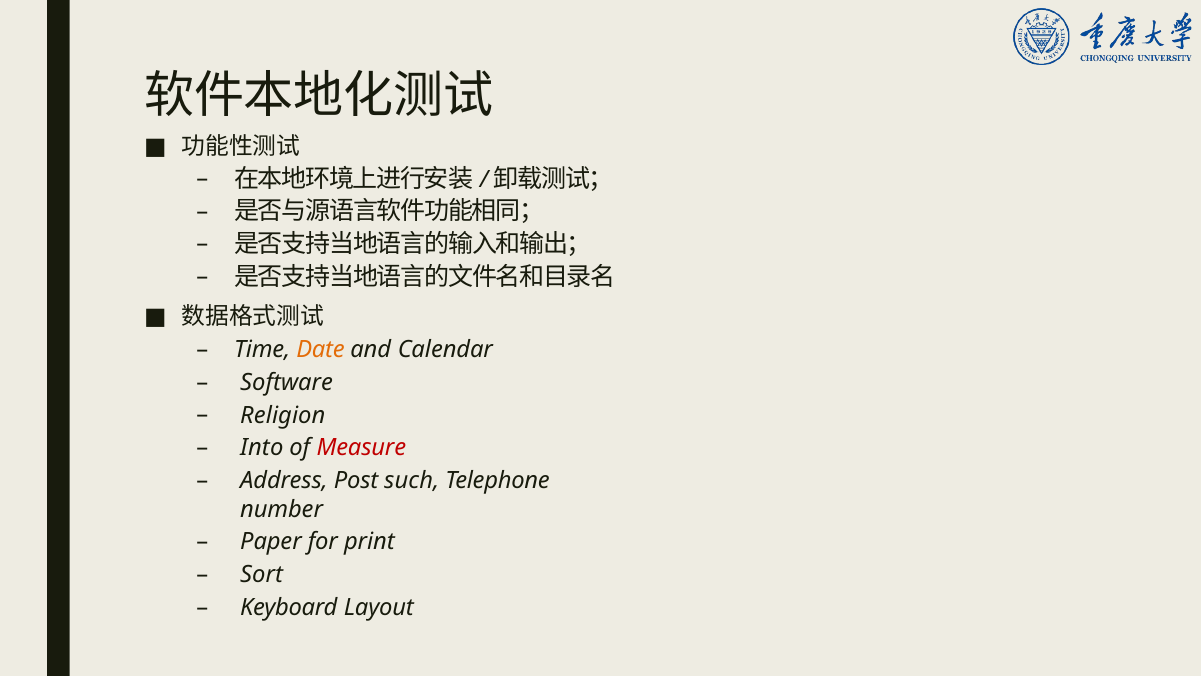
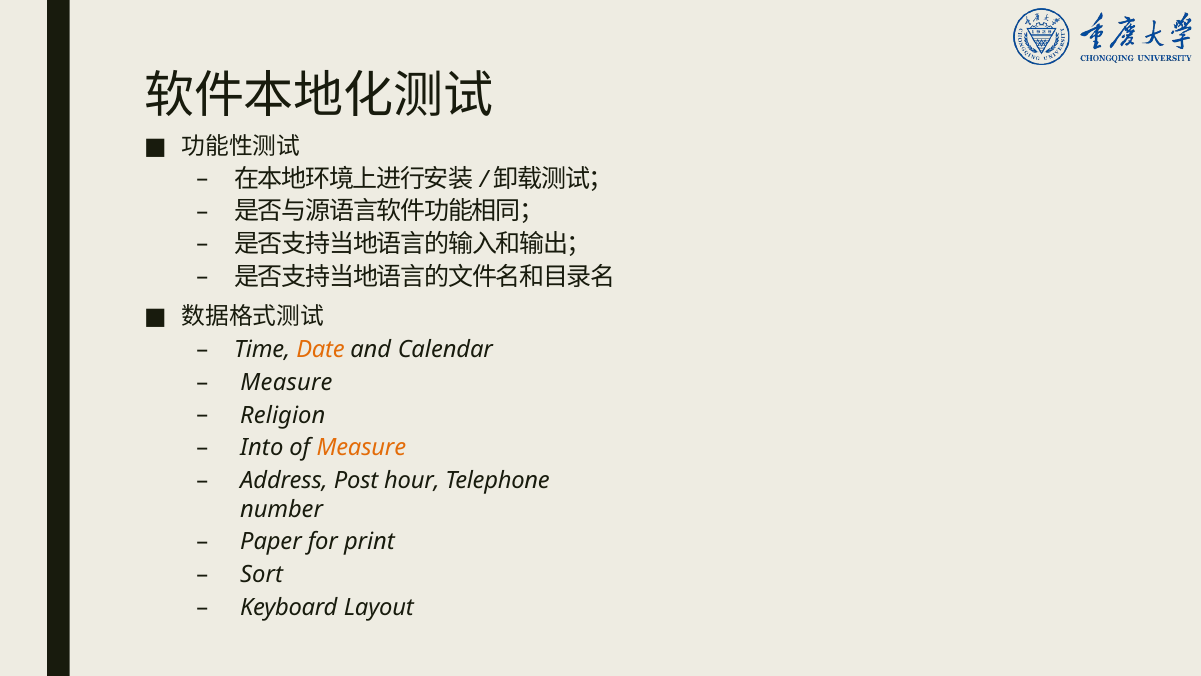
Software at (287, 382): Software -> Measure
Measure at (361, 448) colour: red -> orange
such: such -> hour
